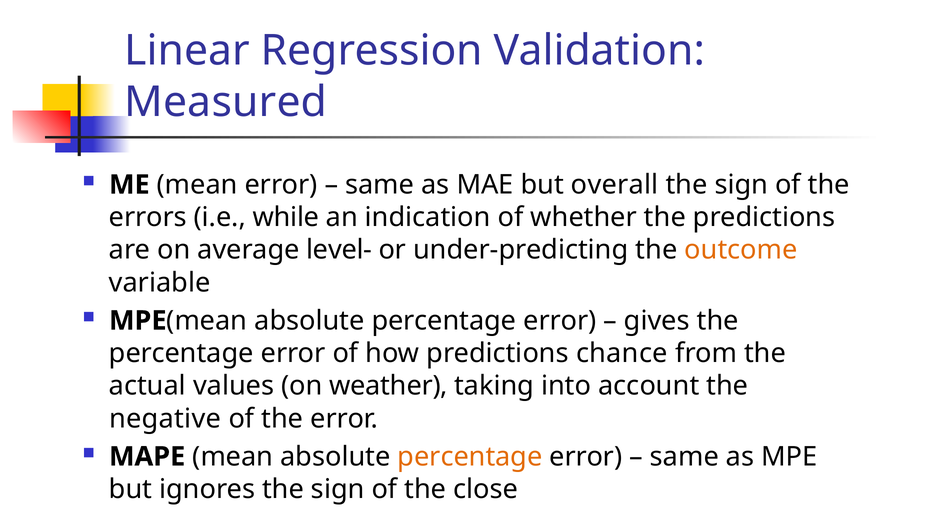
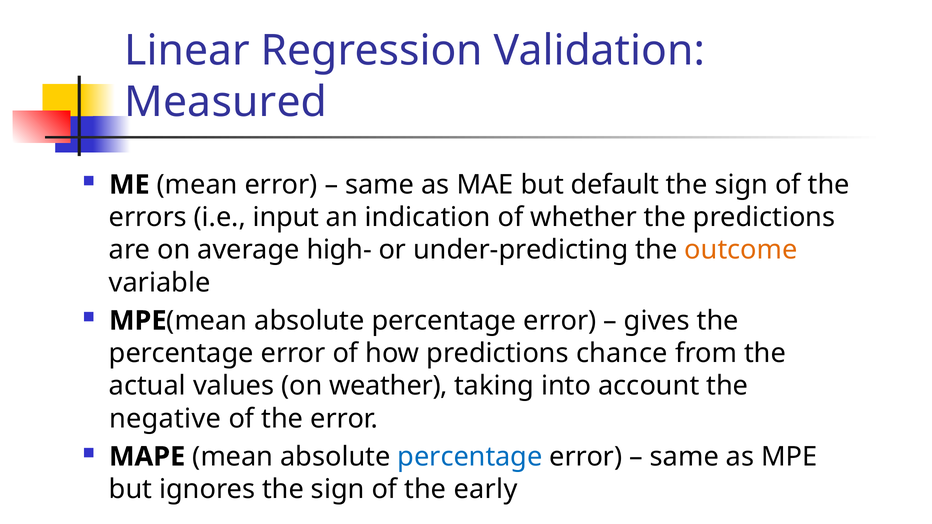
overall: overall -> default
while: while -> input
level-: level- -> high-
percentage at (470, 457) colour: orange -> blue
close: close -> early
